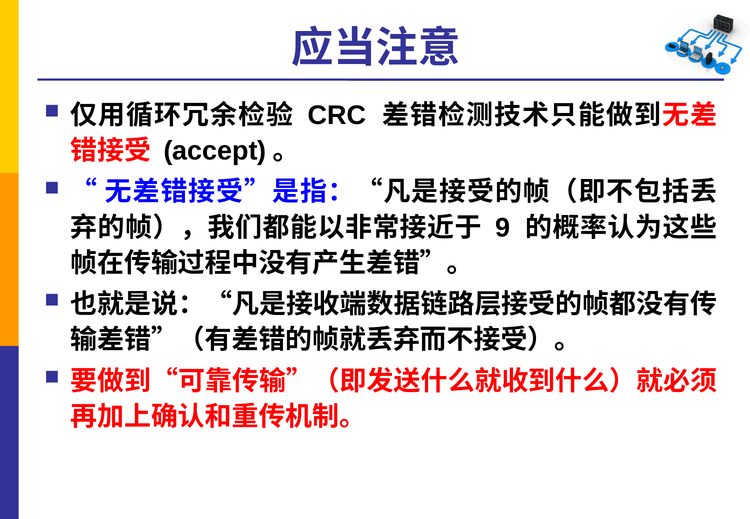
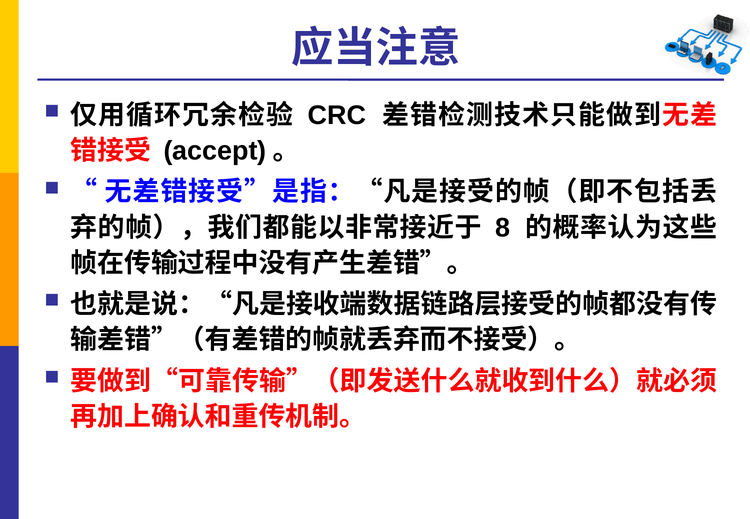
9: 9 -> 8
